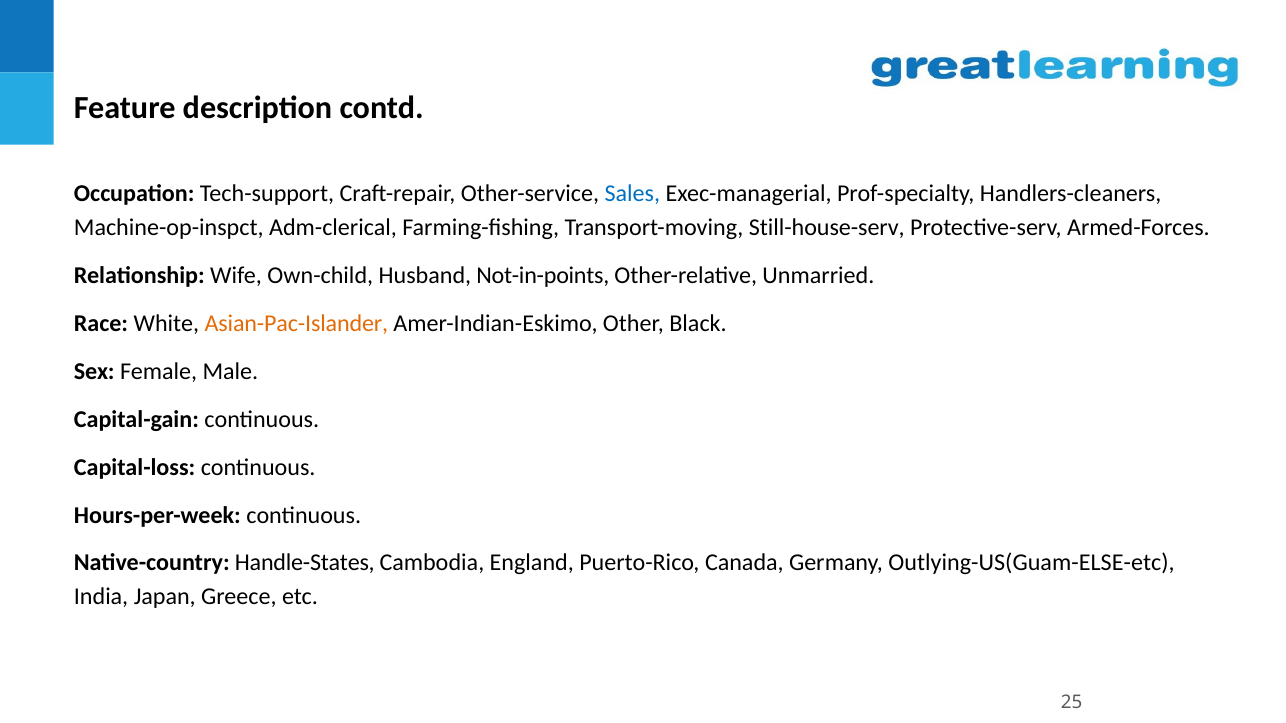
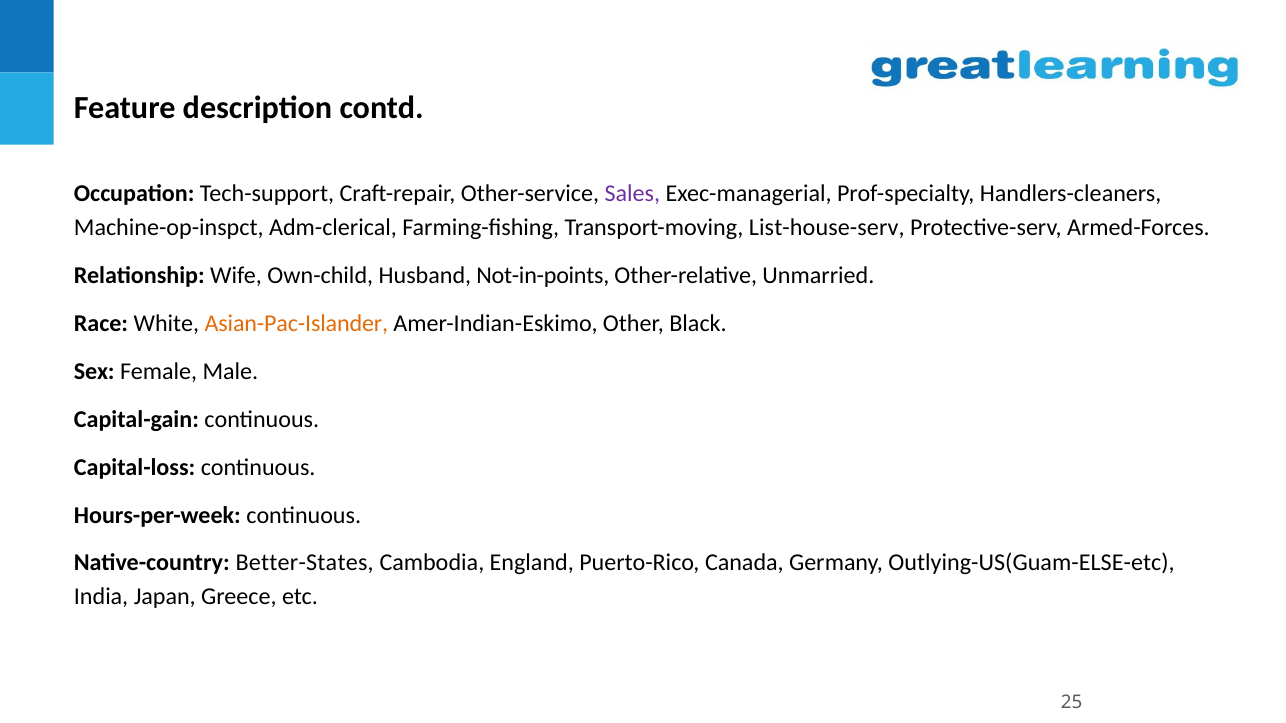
Sales colour: blue -> purple
Still-house-serv: Still-house-serv -> List-house-serv
Handle-States: Handle-States -> Better-States
